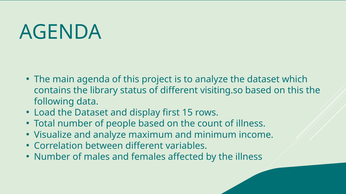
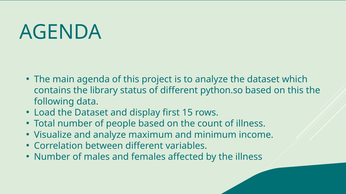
visiting.so: visiting.so -> python.so
